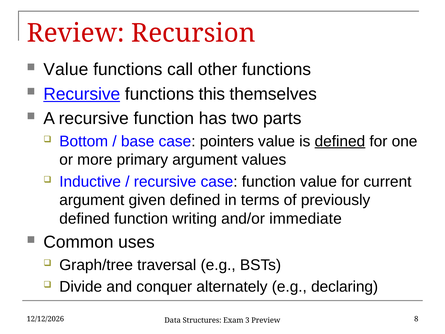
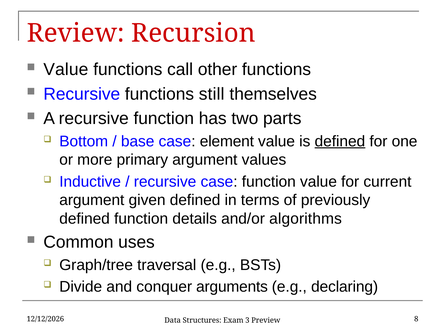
Recursive at (82, 94) underline: present -> none
this: this -> still
pointers: pointers -> element
writing: writing -> details
immediate: immediate -> algorithms
alternately: alternately -> arguments
